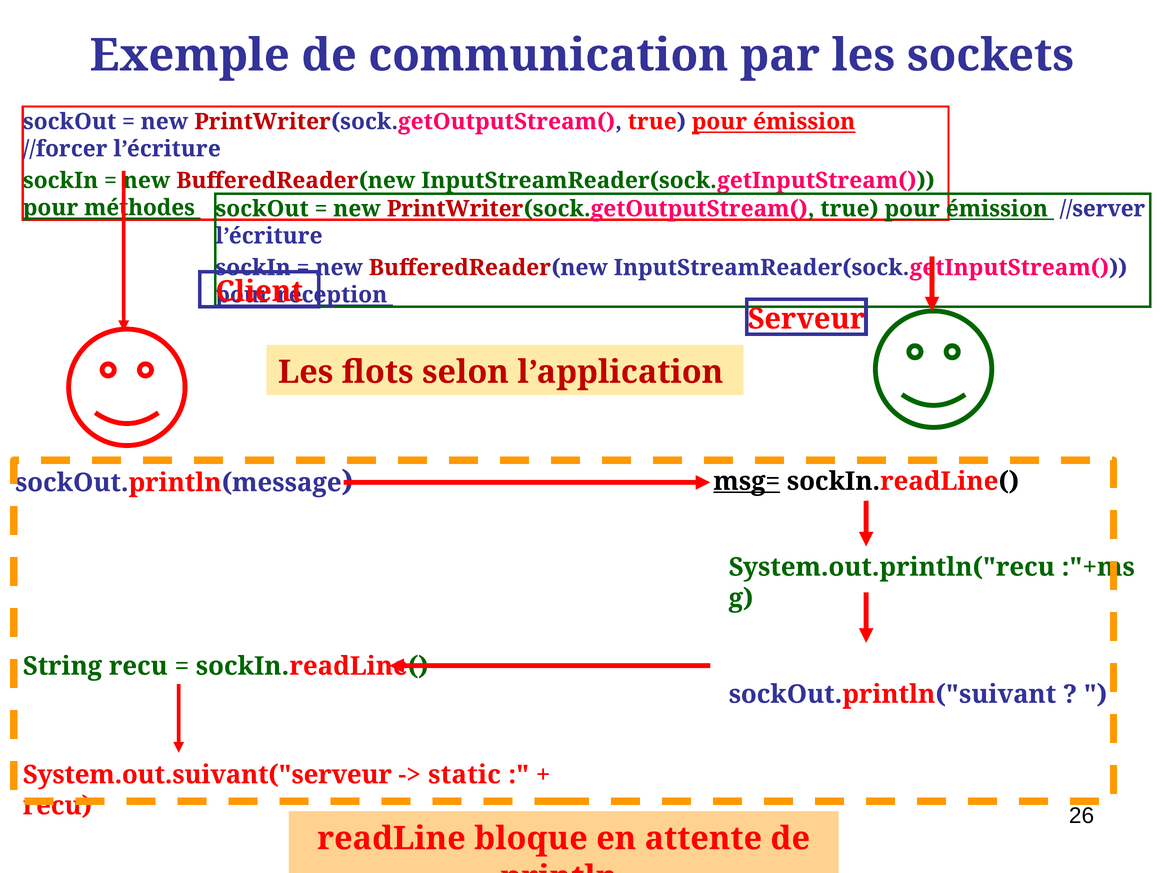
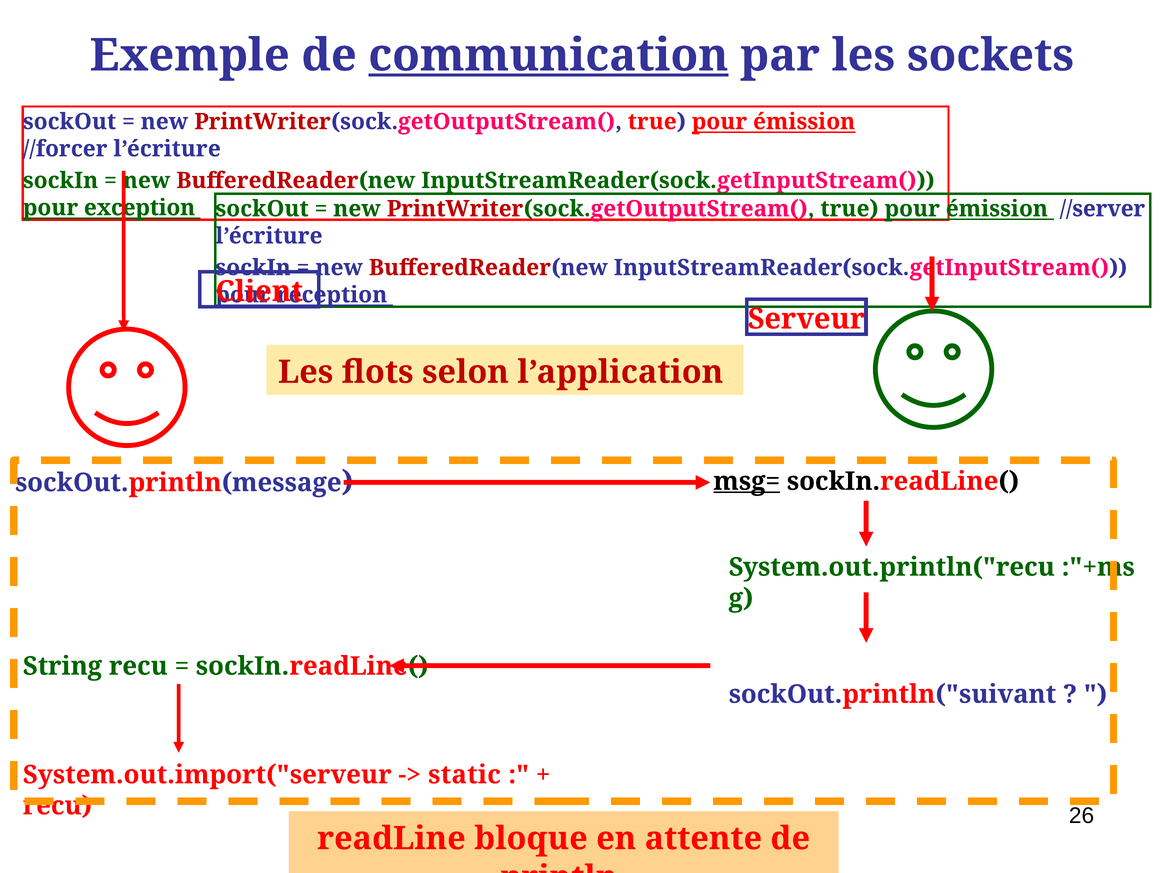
communication underline: none -> present
méthodes: méthodes -> exception
System.out.suivant("serveur: System.out.suivant("serveur -> System.out.import("serveur
